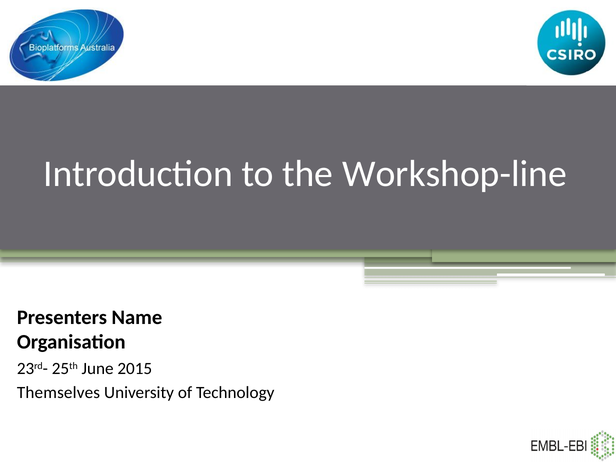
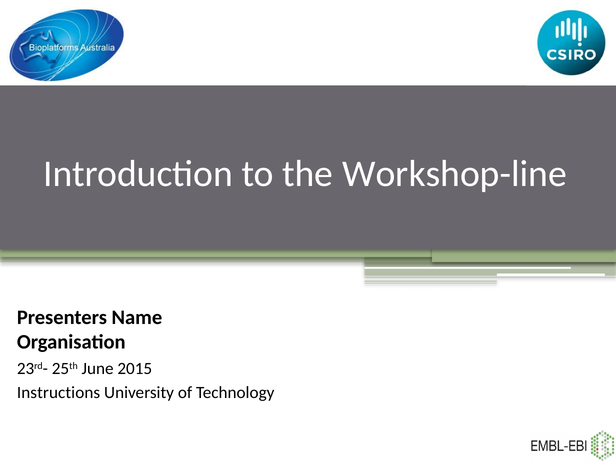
Themselves: Themselves -> Instructions
